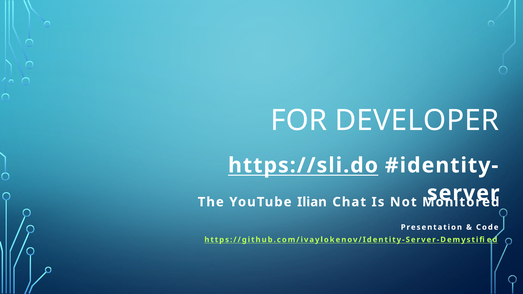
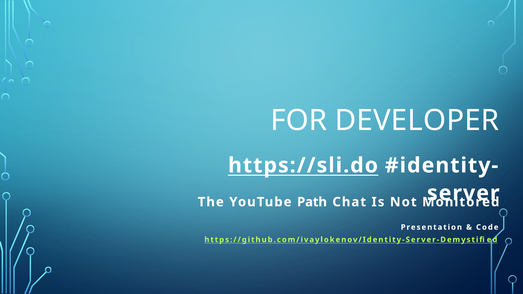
Ilian: Ilian -> Path
